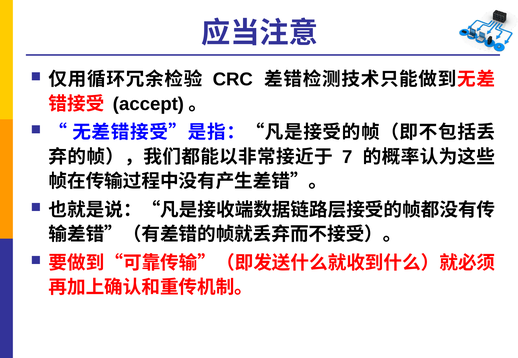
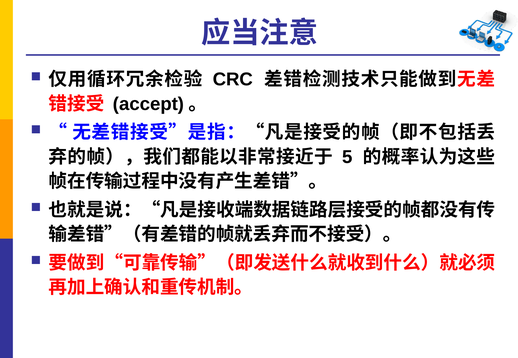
7: 7 -> 5
